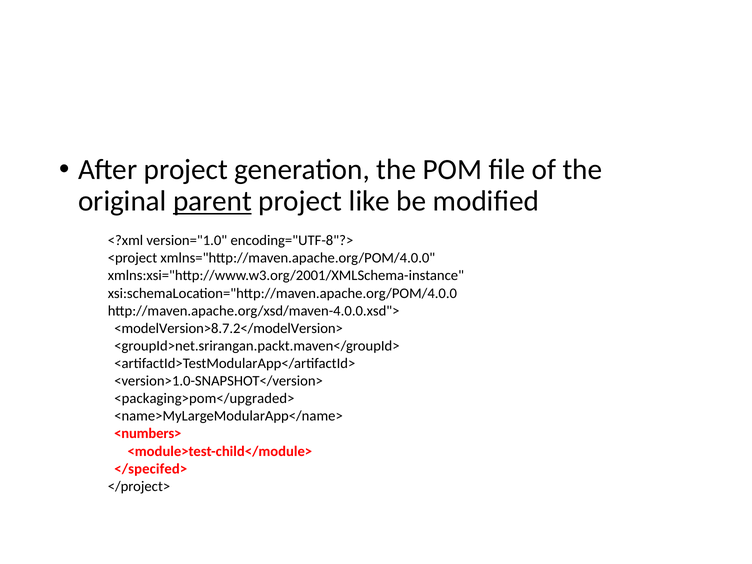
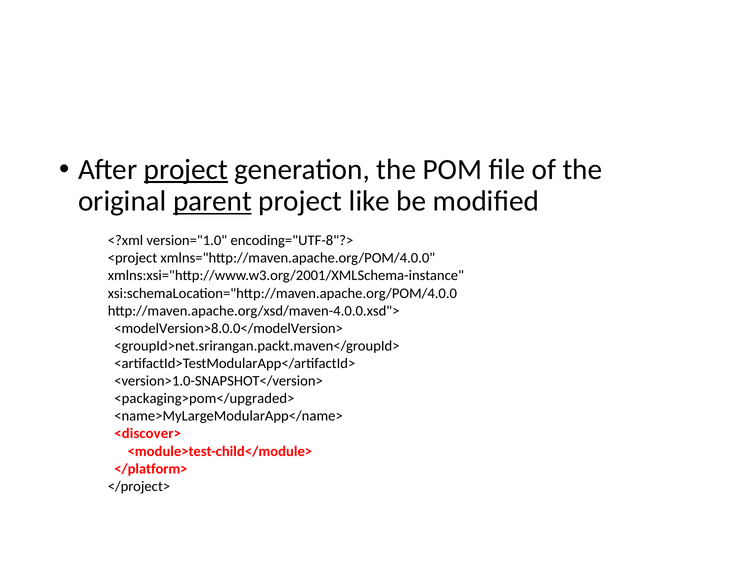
project at (186, 170) underline: none -> present
<modelVersion>8.7.2</modelVersion>: <modelVersion>8.7.2</modelVersion> -> <modelVersion>8.0.0</modelVersion>
<numbers>: <numbers> -> <discover>
</specifed>: </specifed> -> </platform>
